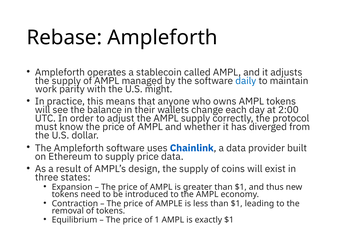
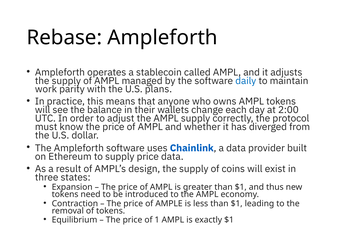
might: might -> plans
